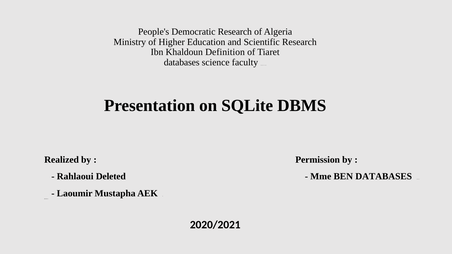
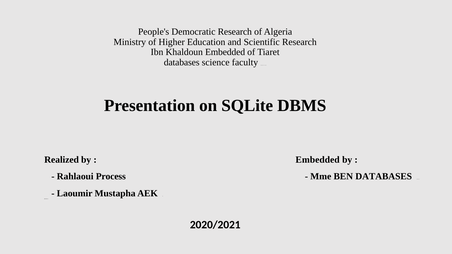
Khaldoun Definition: Definition -> Embedded
Permission at (318, 160): Permission -> Embedded
Deleted: Deleted -> Process
